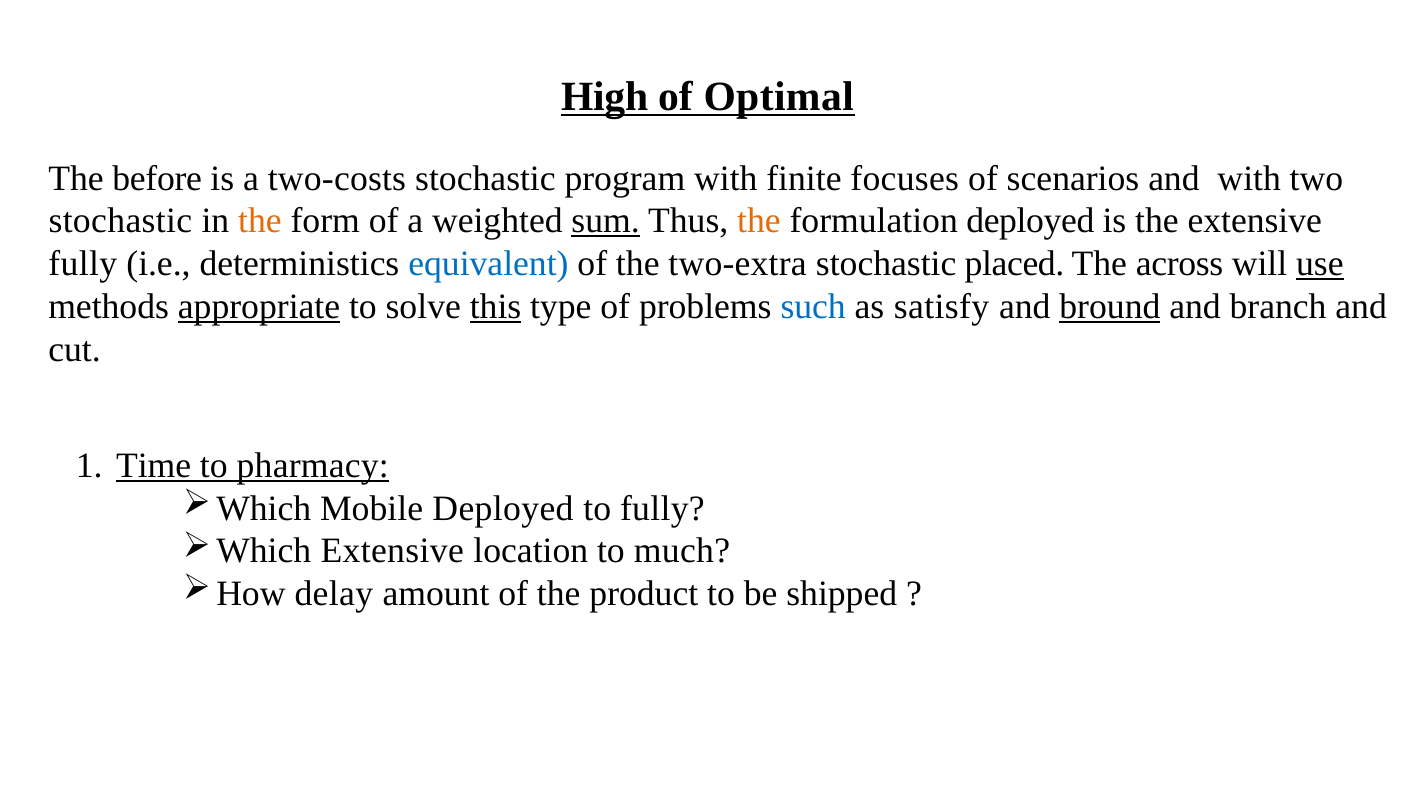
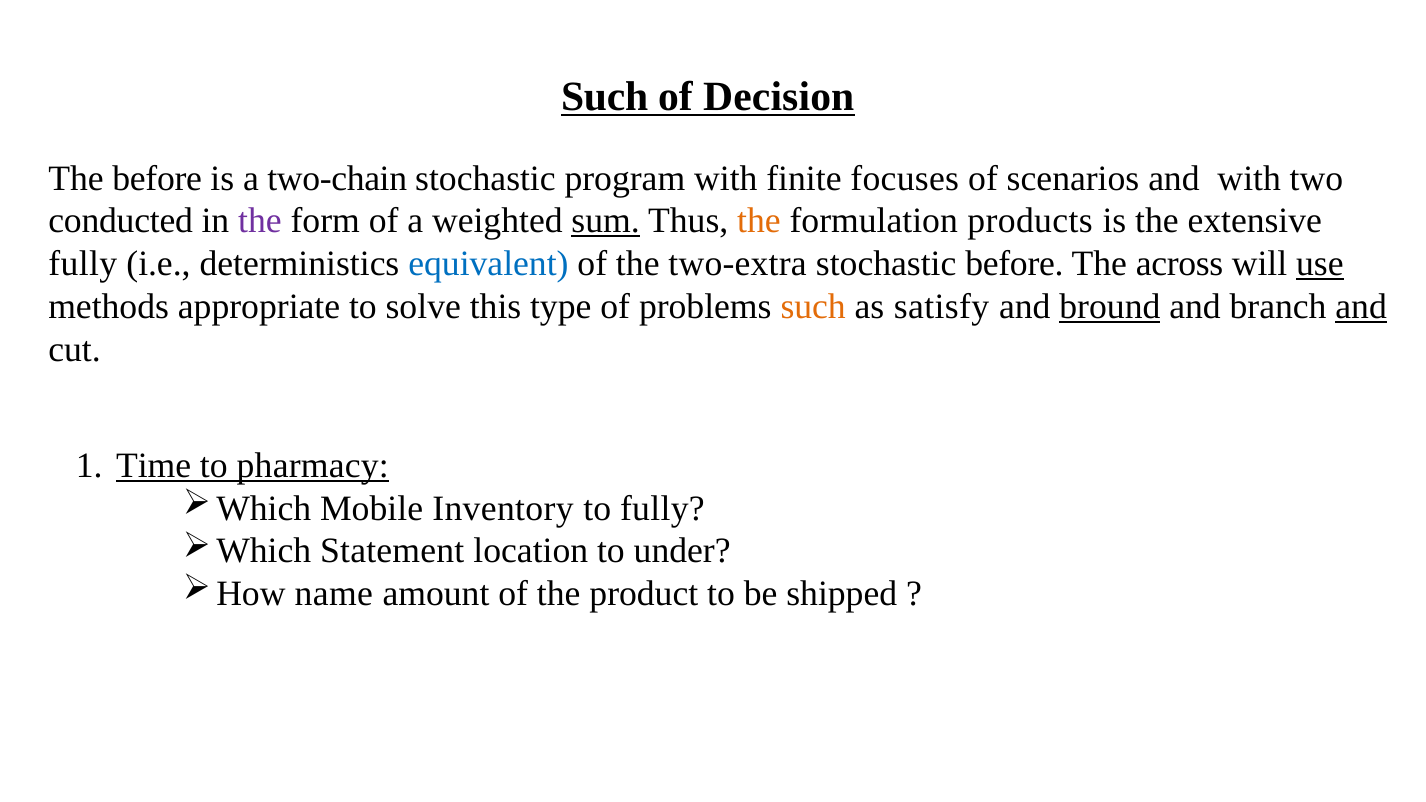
High at (605, 97): High -> Such
Optimal: Optimal -> Decision
two-costs: two-costs -> two-chain
stochastic at (120, 221): stochastic -> conducted
the at (260, 221) colour: orange -> purple
formulation deployed: deployed -> products
stochastic placed: placed -> before
appropriate underline: present -> none
this underline: present -> none
such at (813, 307) colour: blue -> orange
and at (1361, 307) underline: none -> present
Mobile Deployed: Deployed -> Inventory
Extensive at (392, 551): Extensive -> Statement
much: much -> under
delay: delay -> name
